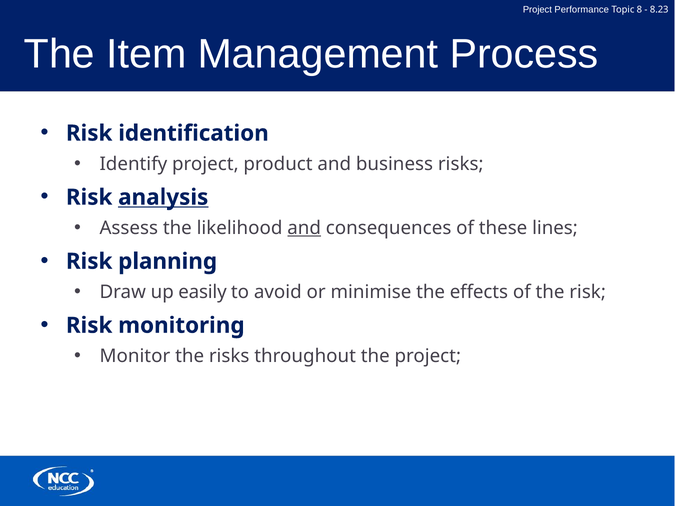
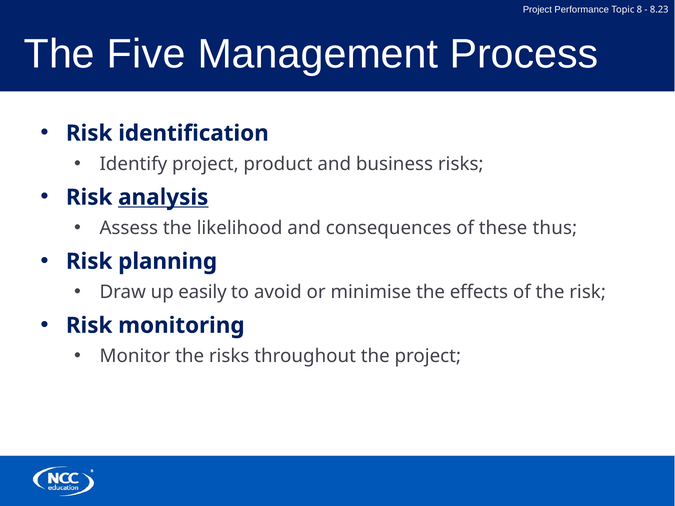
Item: Item -> Five
and at (304, 228) underline: present -> none
lines: lines -> thus
